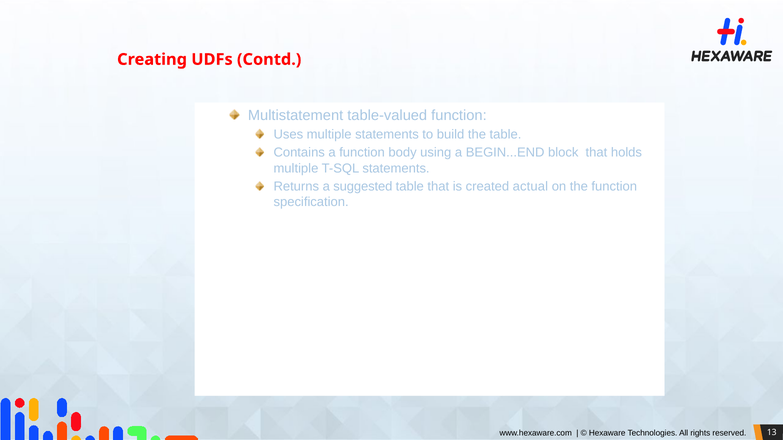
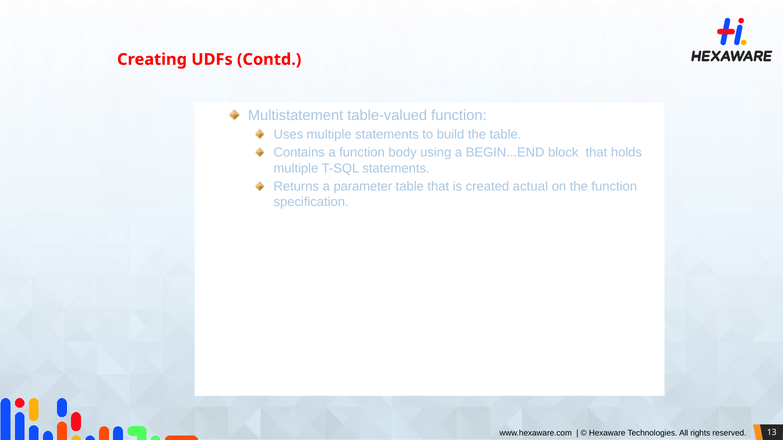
suggested: suggested -> parameter
